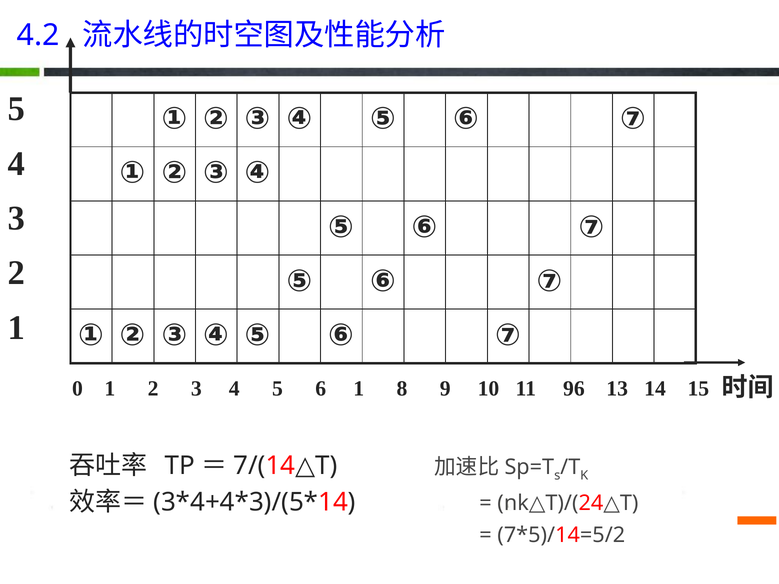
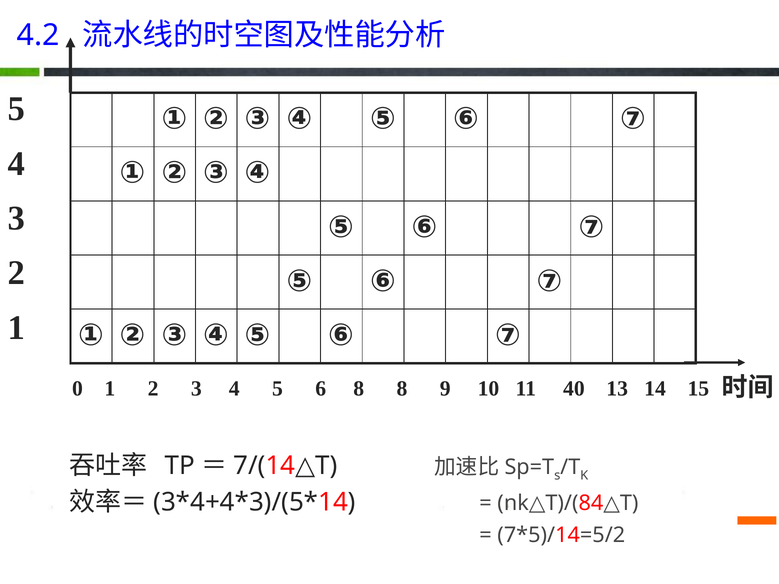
6 1: 1 -> 8
96: 96 -> 40
24: 24 -> 84
